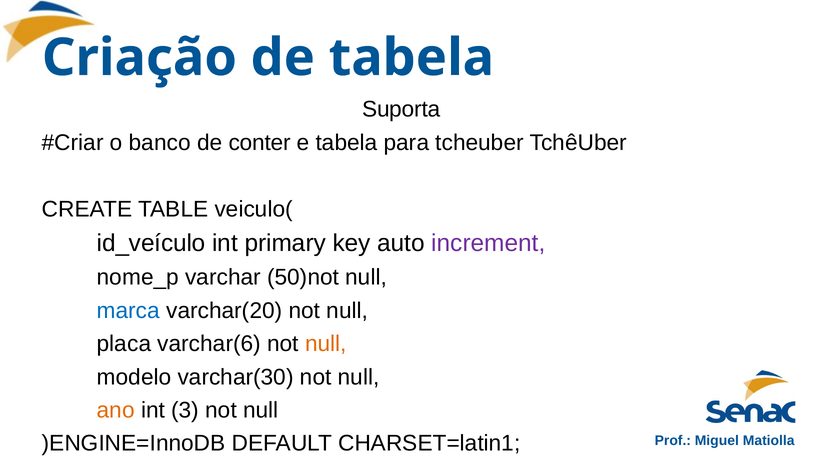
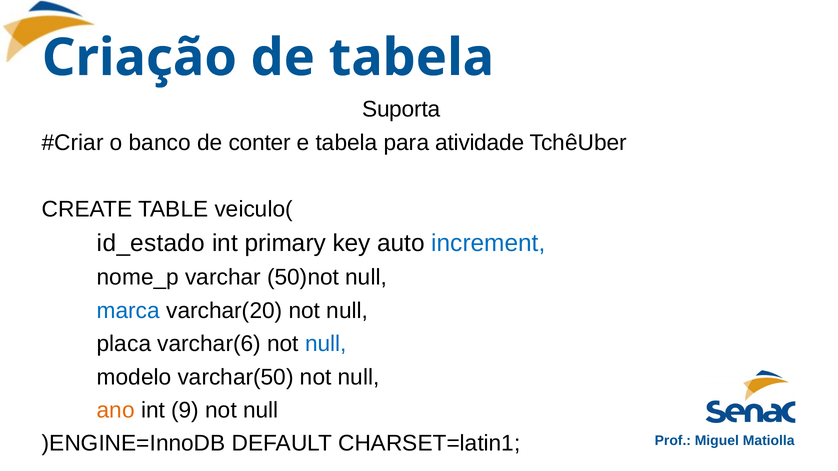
tcheuber: tcheuber -> atividade
id_veículo: id_veículo -> id_estado
increment colour: purple -> blue
null at (326, 344) colour: orange -> blue
varchar(30: varchar(30 -> varchar(50
3: 3 -> 9
